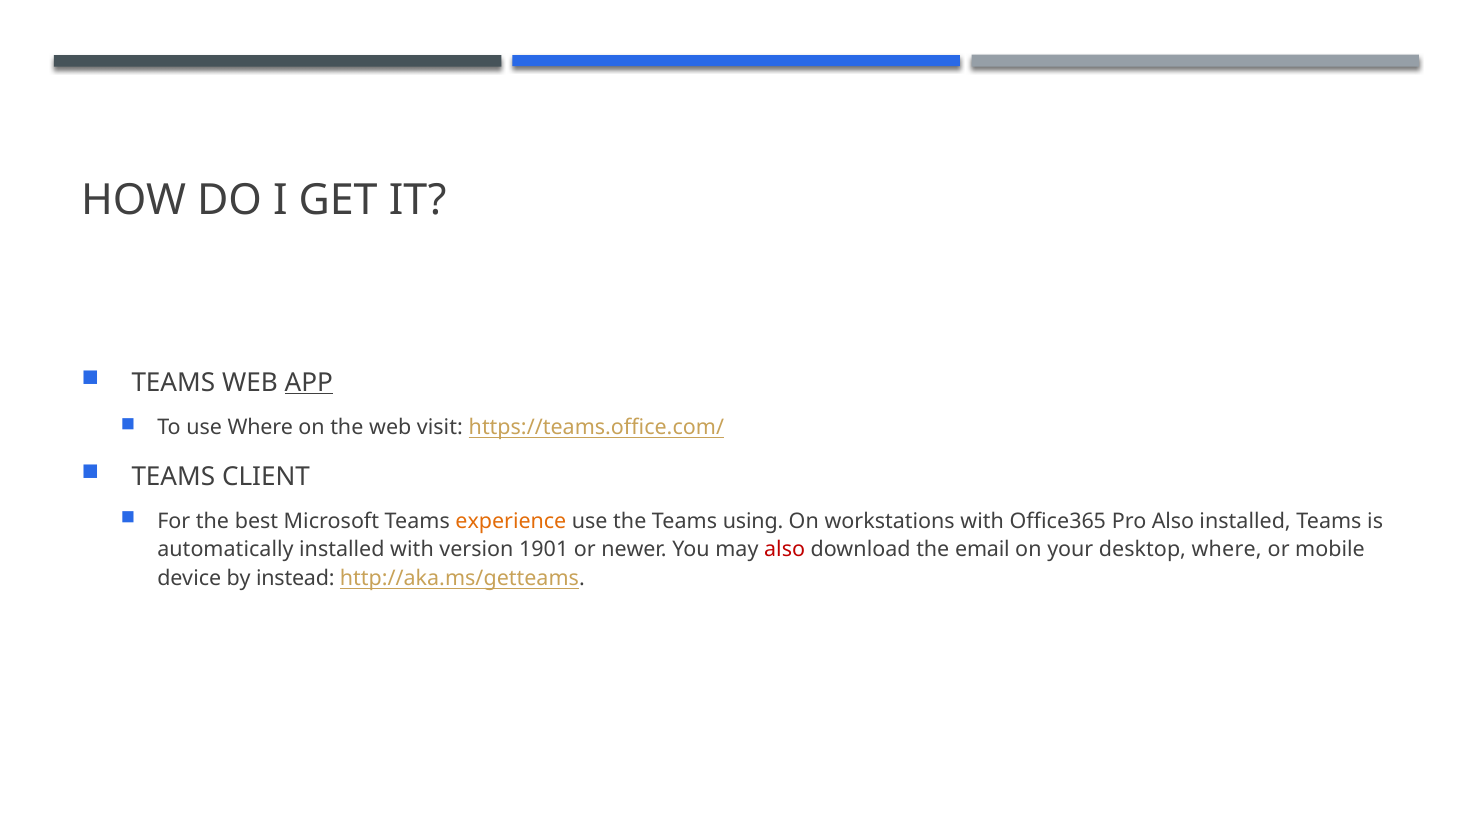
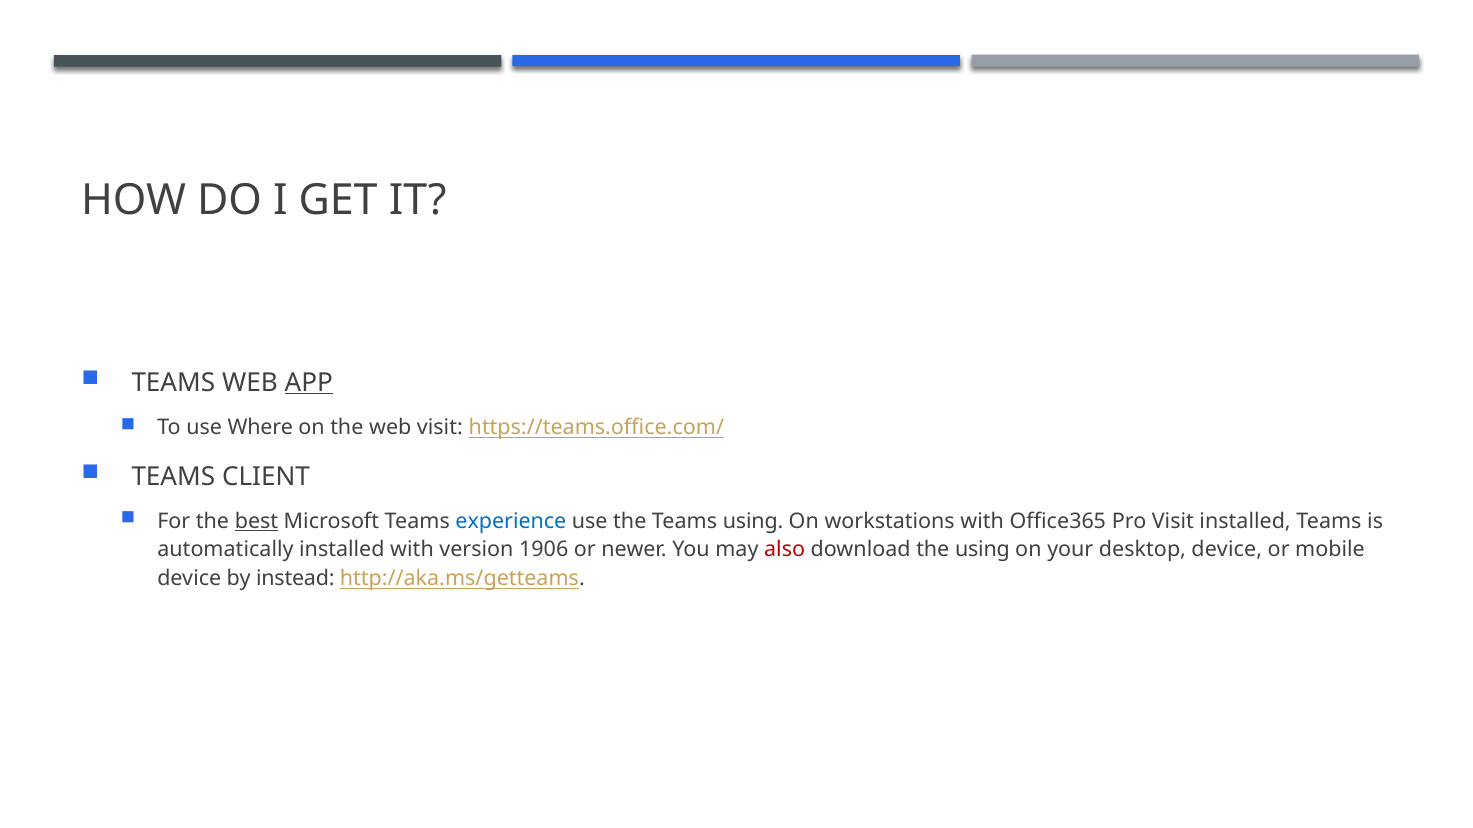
best underline: none -> present
experience colour: orange -> blue
Pro Also: Also -> Visit
1901: 1901 -> 1906
the email: email -> using
desktop where: where -> device
